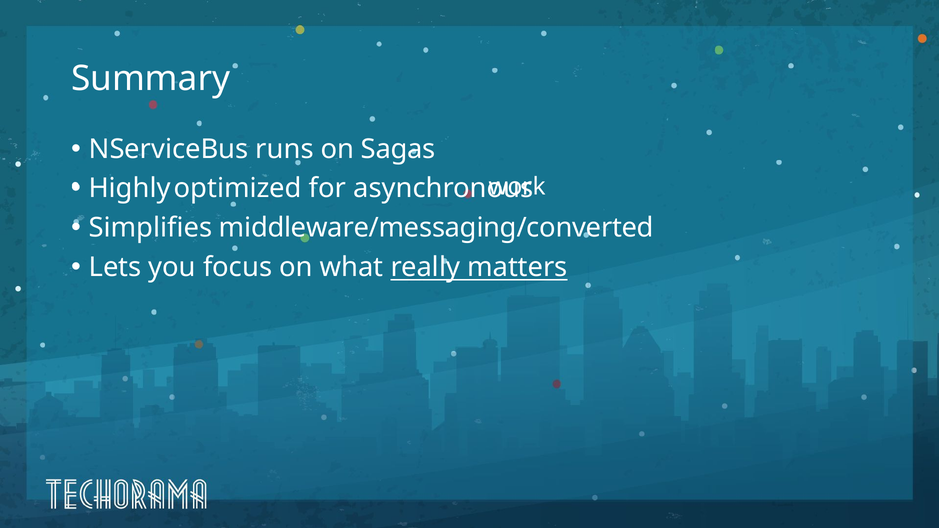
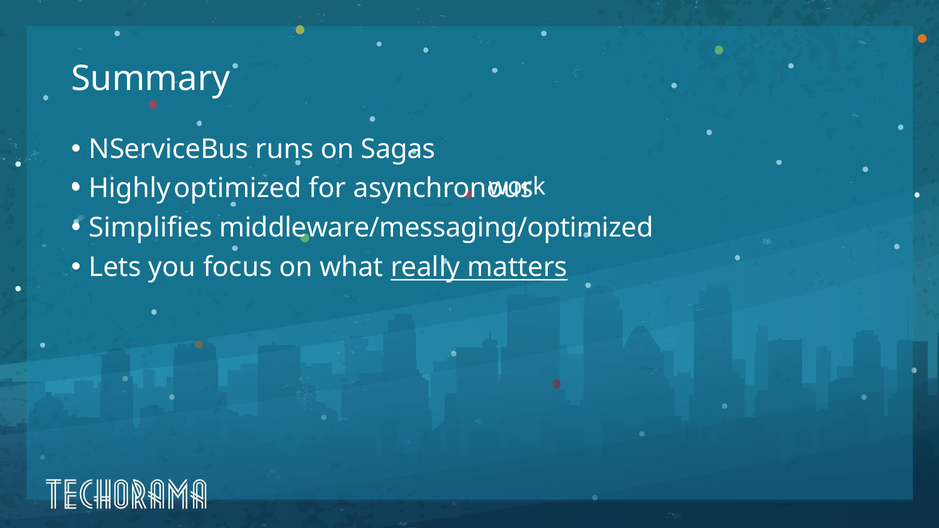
middleware/messaging/converted: middleware/messaging/converted -> middleware/messaging/optimized
